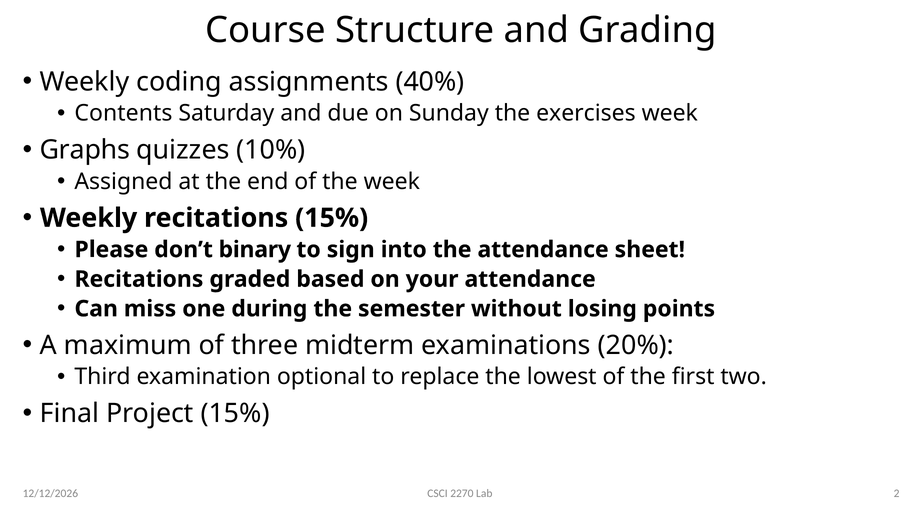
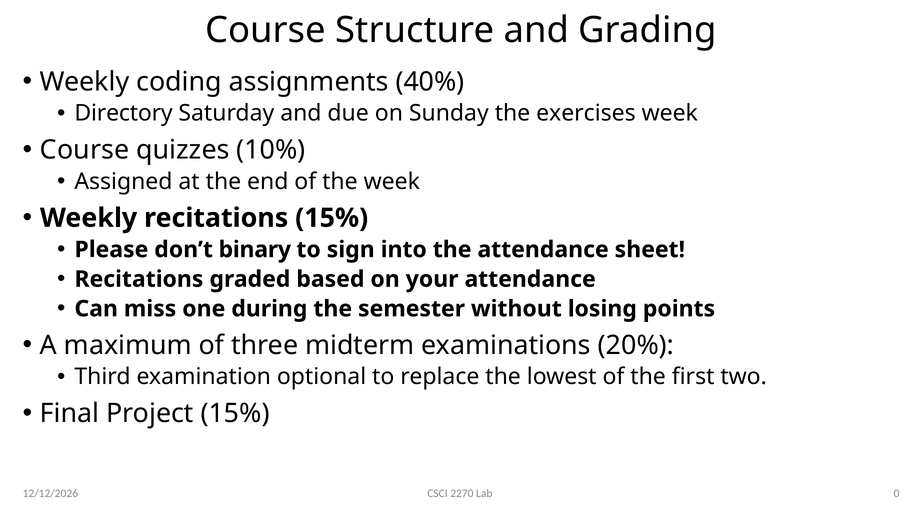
Contents: Contents -> Directory
Graphs at (85, 150): Graphs -> Course
2: 2 -> 0
